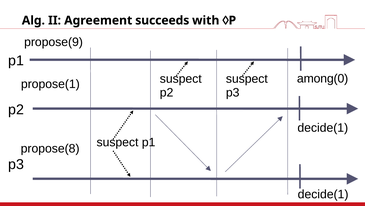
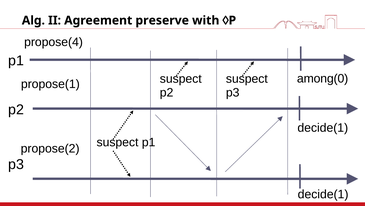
succeeds: succeeds -> preserve
propose(9: propose(9 -> propose(4
propose(8: propose(8 -> propose(2
